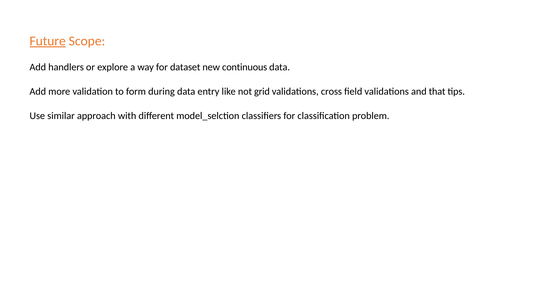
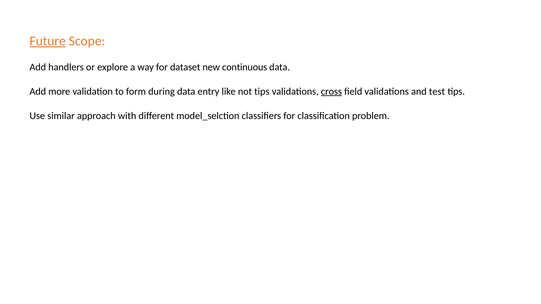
not grid: grid -> tips
cross underline: none -> present
that: that -> test
